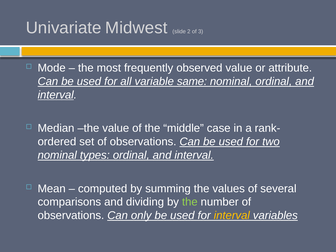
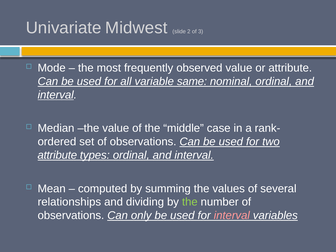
nominal at (57, 155): nominal -> attribute
comparisons: comparisons -> relationships
interval at (232, 215) colour: yellow -> pink
